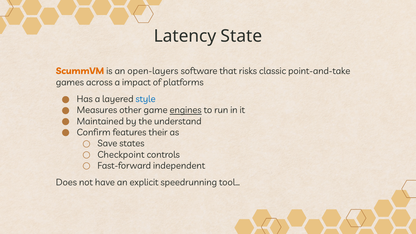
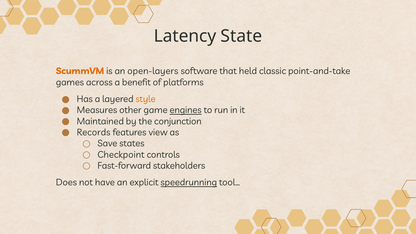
risks: risks -> held
impact: impact -> benefit
style colour: blue -> orange
understand: understand -> conjunction
Confirm: Confirm -> Records
their: their -> view
independent: independent -> stakeholders
speedrunning underline: none -> present
